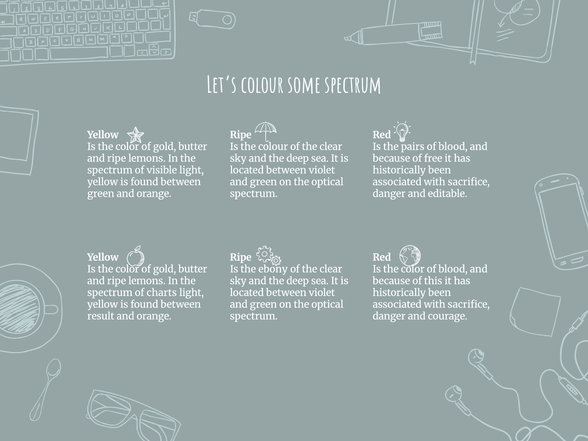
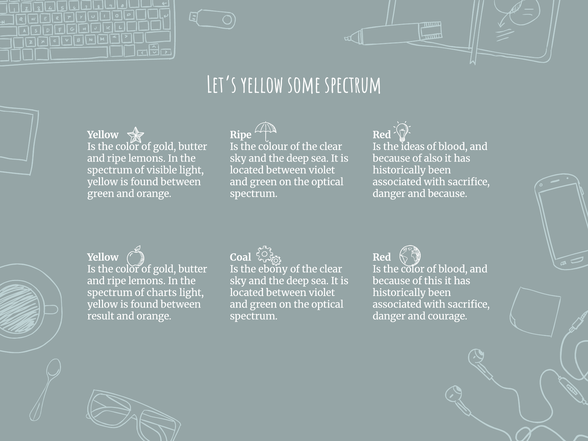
Let’s colour: colour -> yellow
pairs: pairs -> ideas
free: free -> also
danger and editable: editable -> because
Ripe at (241, 257): Ripe -> Coal
